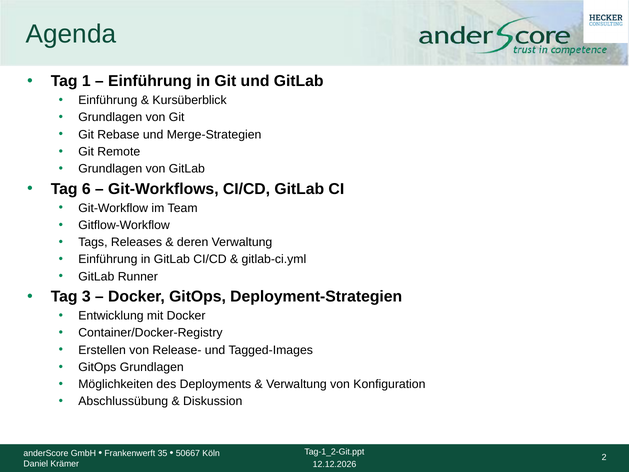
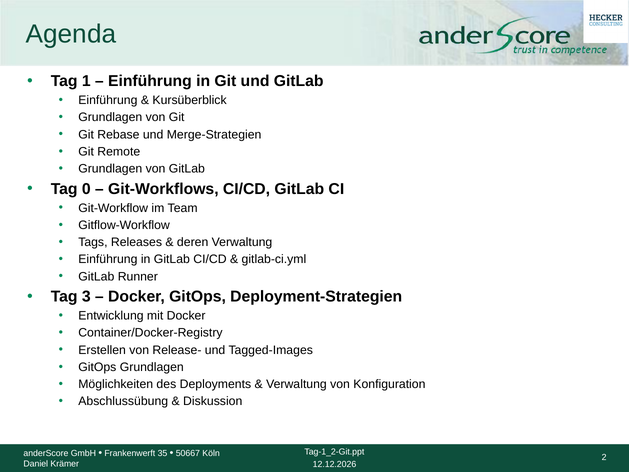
6: 6 -> 0
